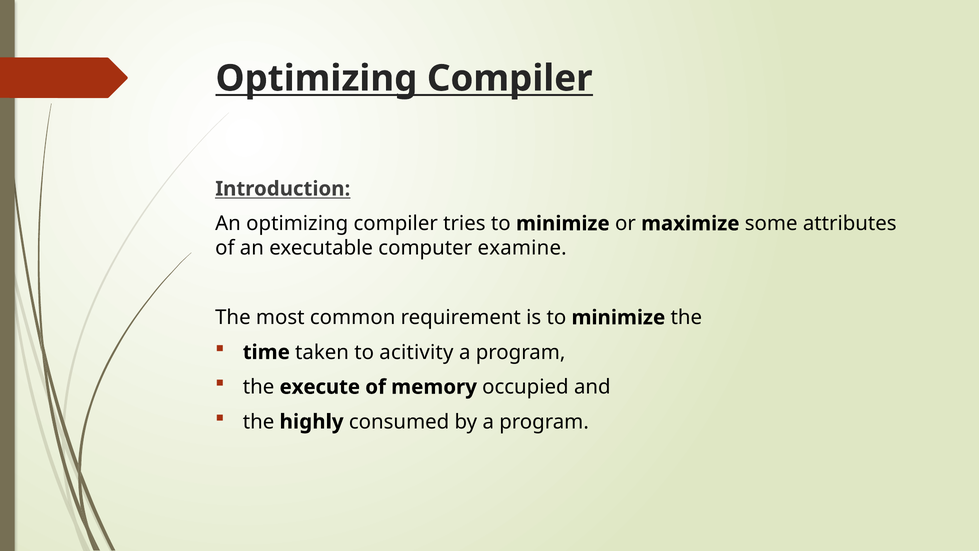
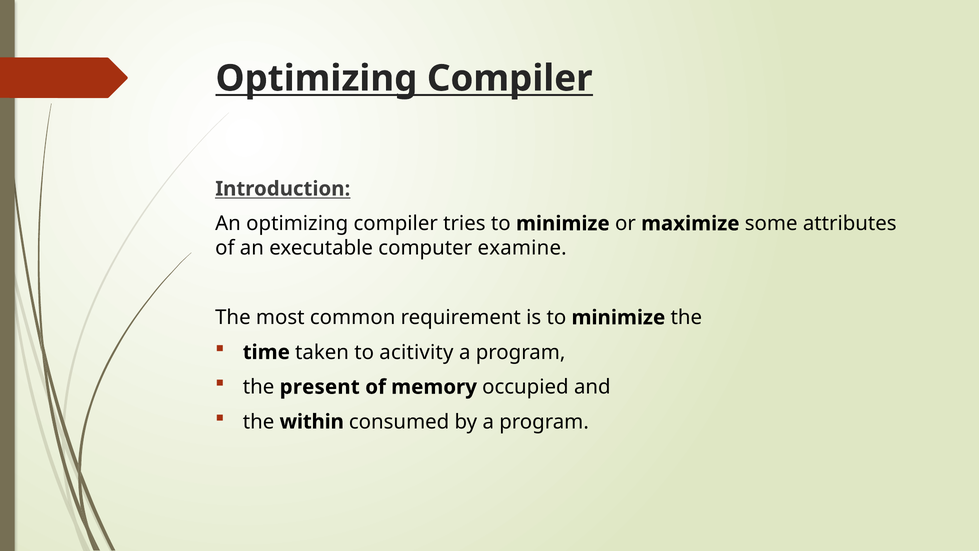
execute: execute -> present
highly: highly -> within
